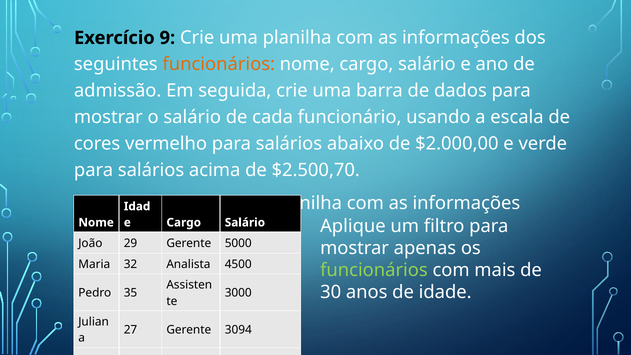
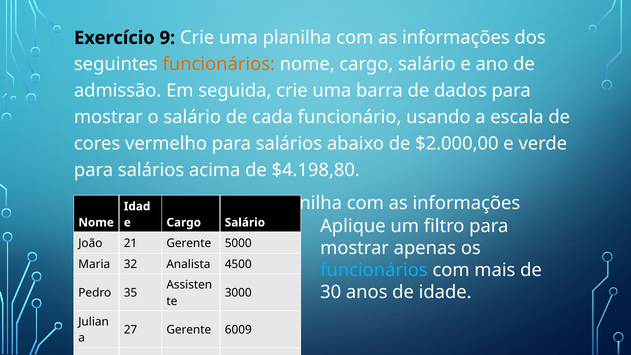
$2.500,70: $2.500,70 -> $4.198,80
29: 29 -> 21
funcionários at (374, 270) colour: light green -> light blue
3094: 3094 -> 6009
